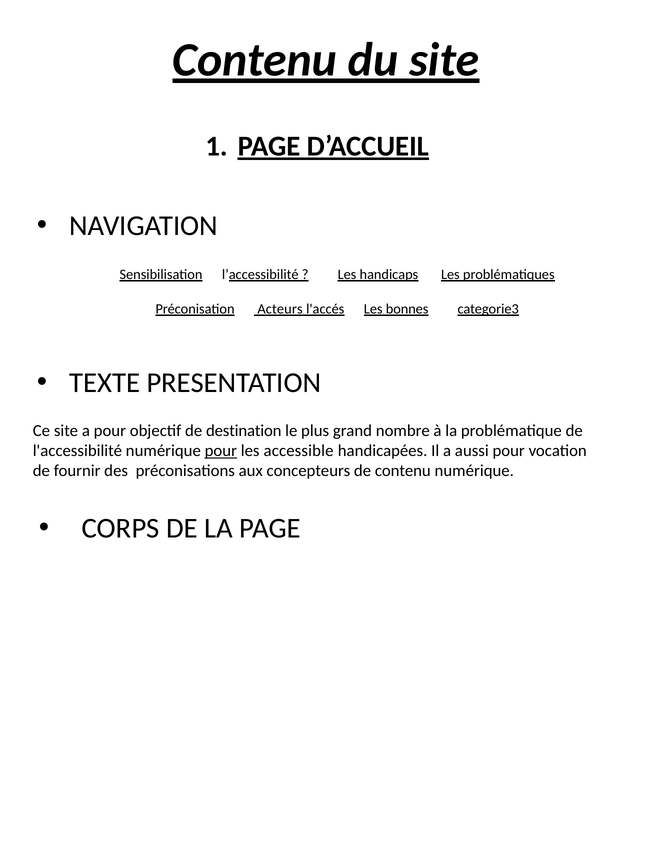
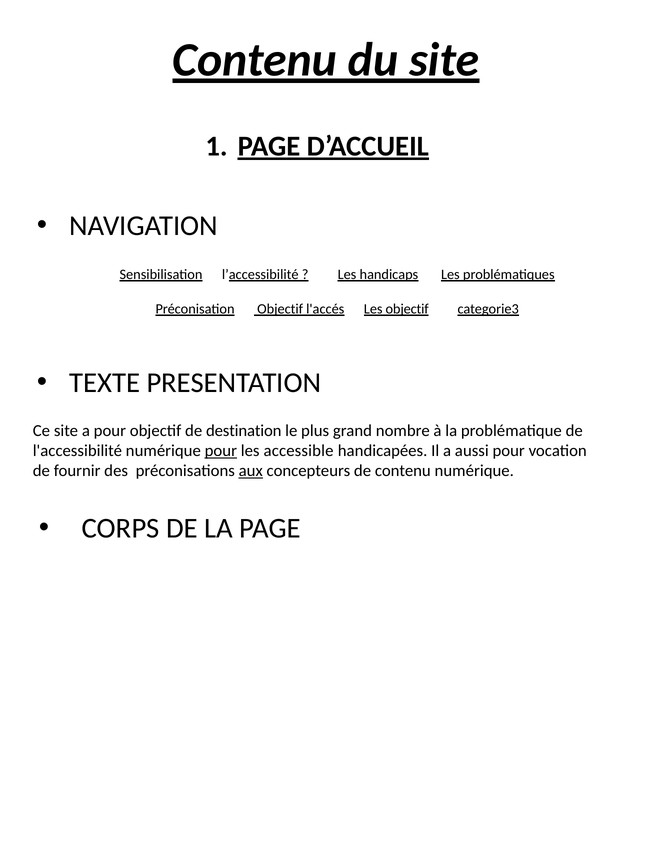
Préconisation Acteurs: Acteurs -> Objectif
Les bonnes: bonnes -> objectif
aux underline: none -> present
